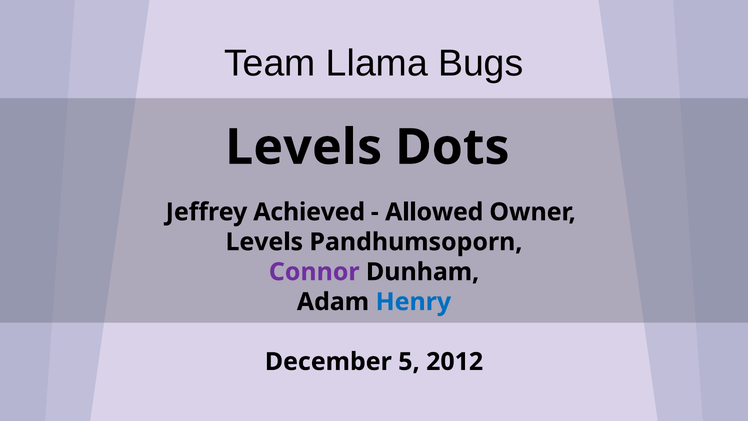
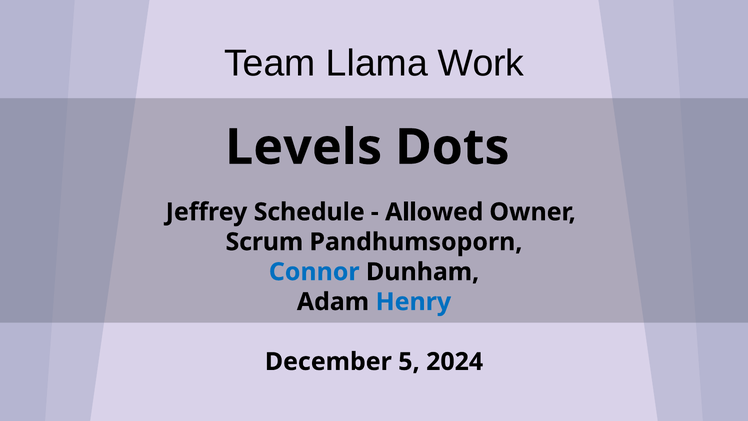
Bugs: Bugs -> Work
Achieved: Achieved -> Schedule
Levels at (264, 242): Levels -> Scrum
Connor colour: purple -> blue
2012: 2012 -> 2024
